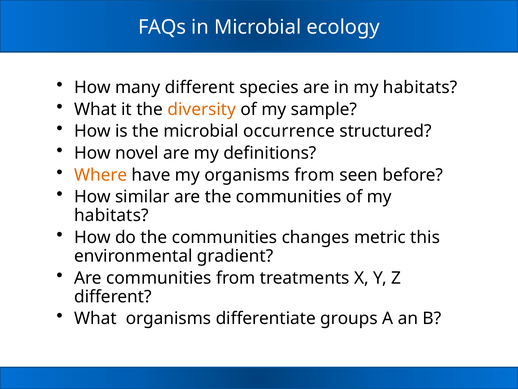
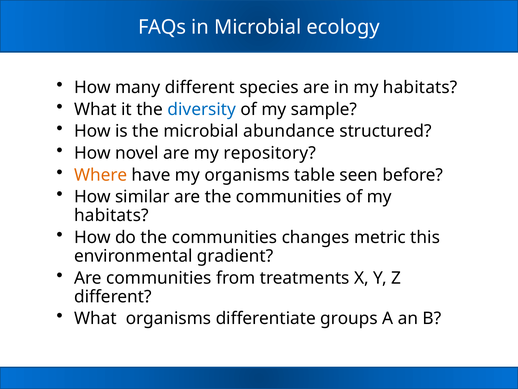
diversity colour: orange -> blue
occurrence: occurrence -> abundance
definitions: definitions -> repository
organisms from: from -> table
